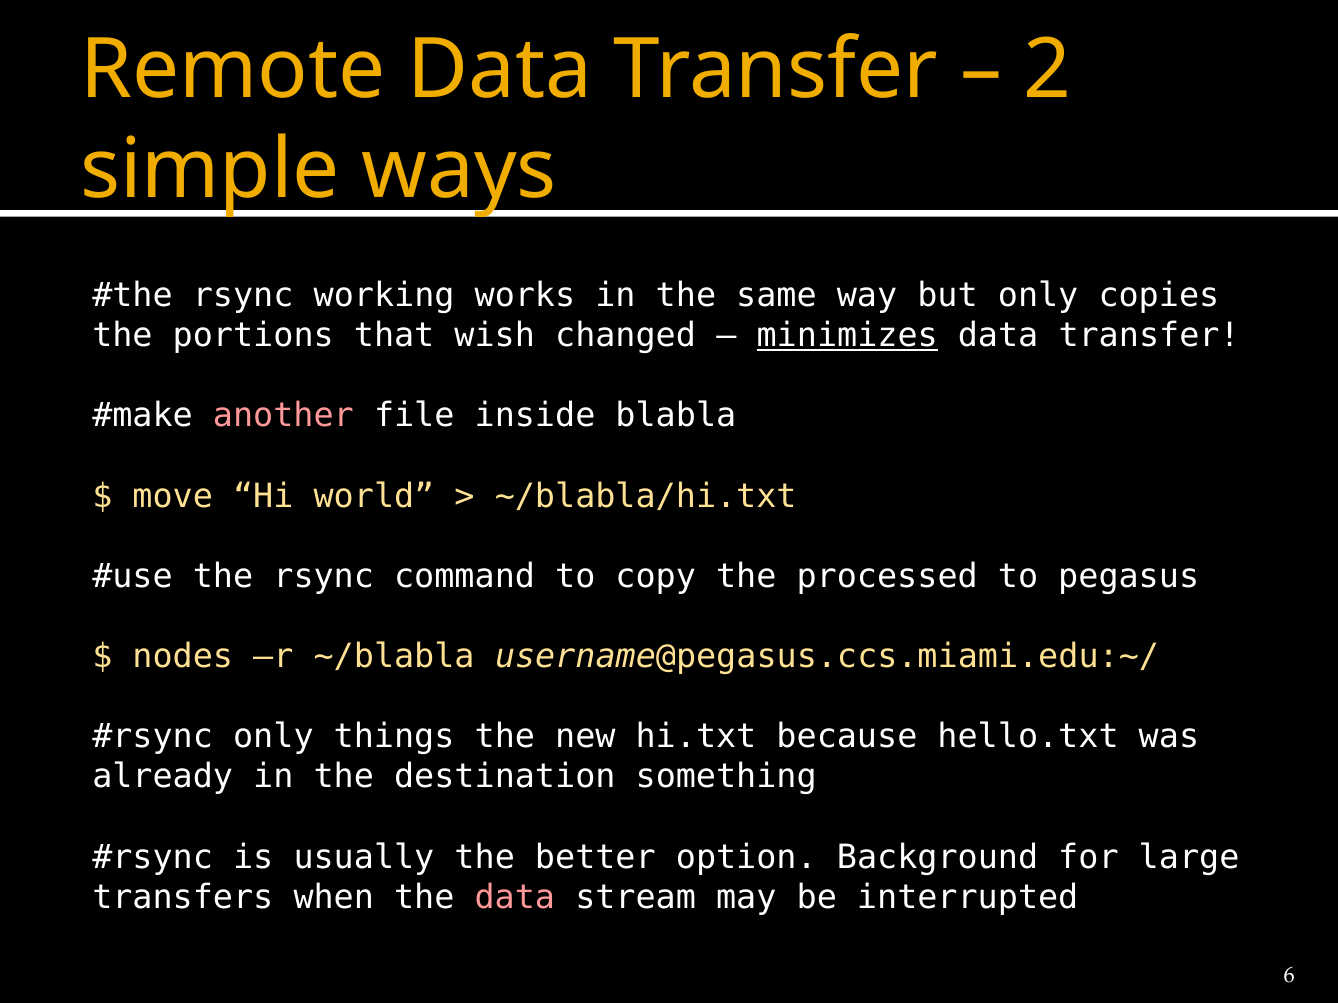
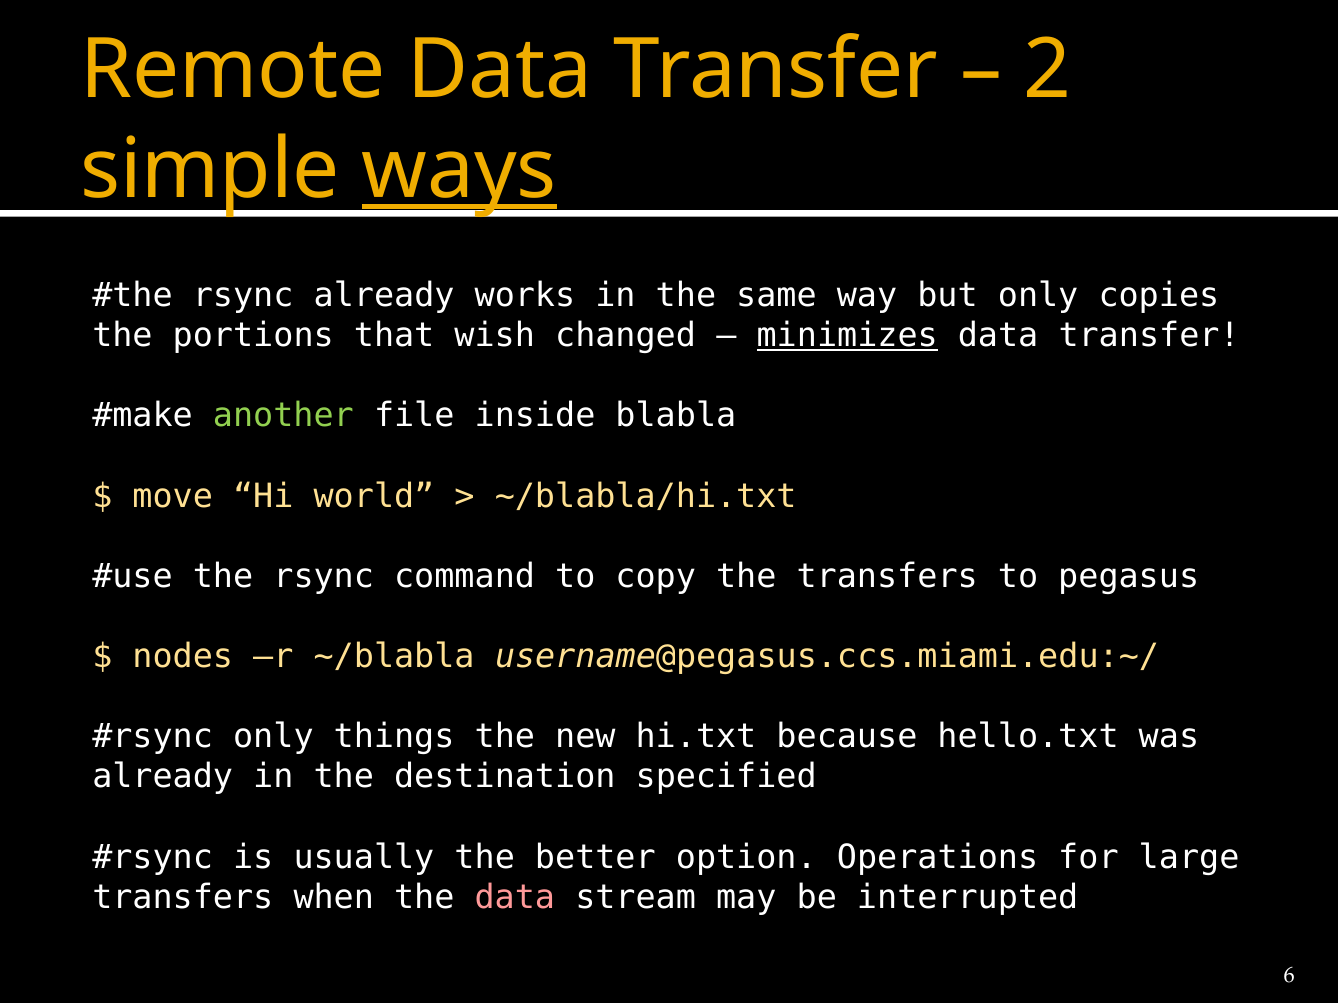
ways underline: none -> present
rsync working: working -> already
another colour: pink -> light green
the processed: processed -> transfers
something: something -> specified
Background: Background -> Operations
